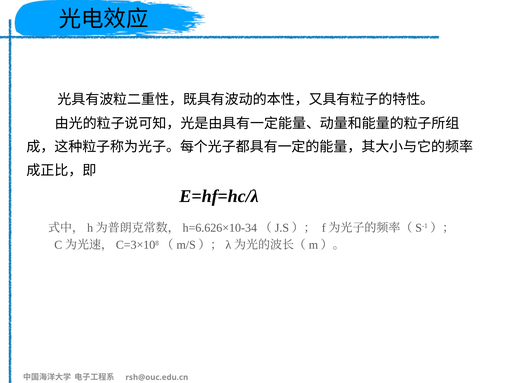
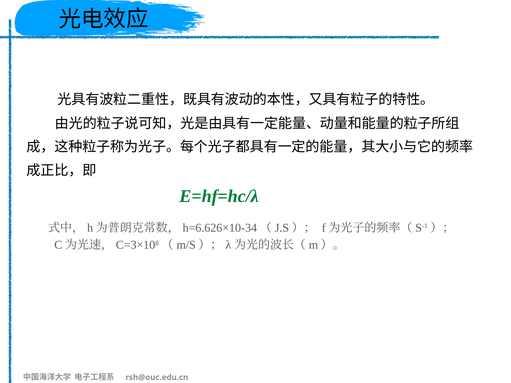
E=hf=hc/λ colour: black -> green
